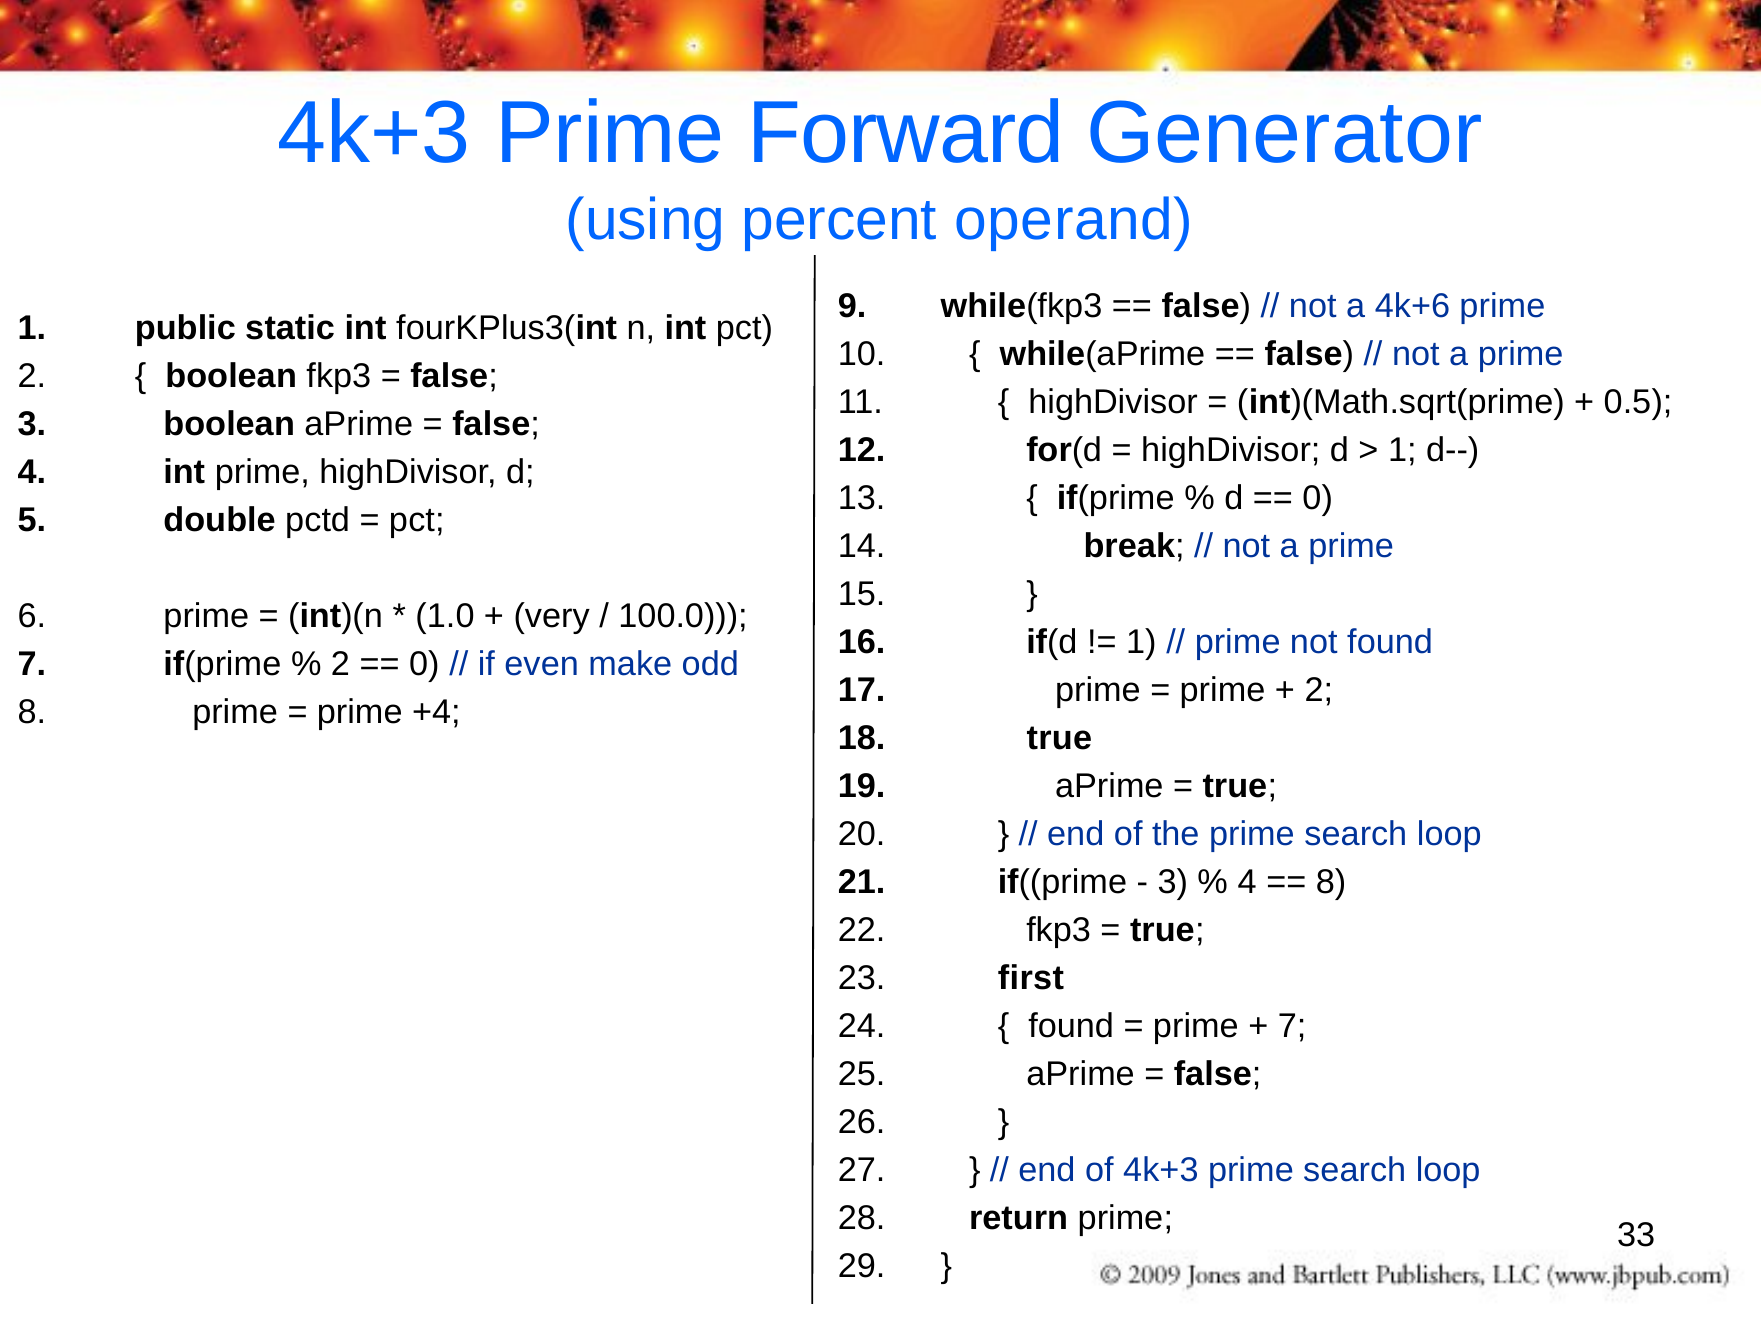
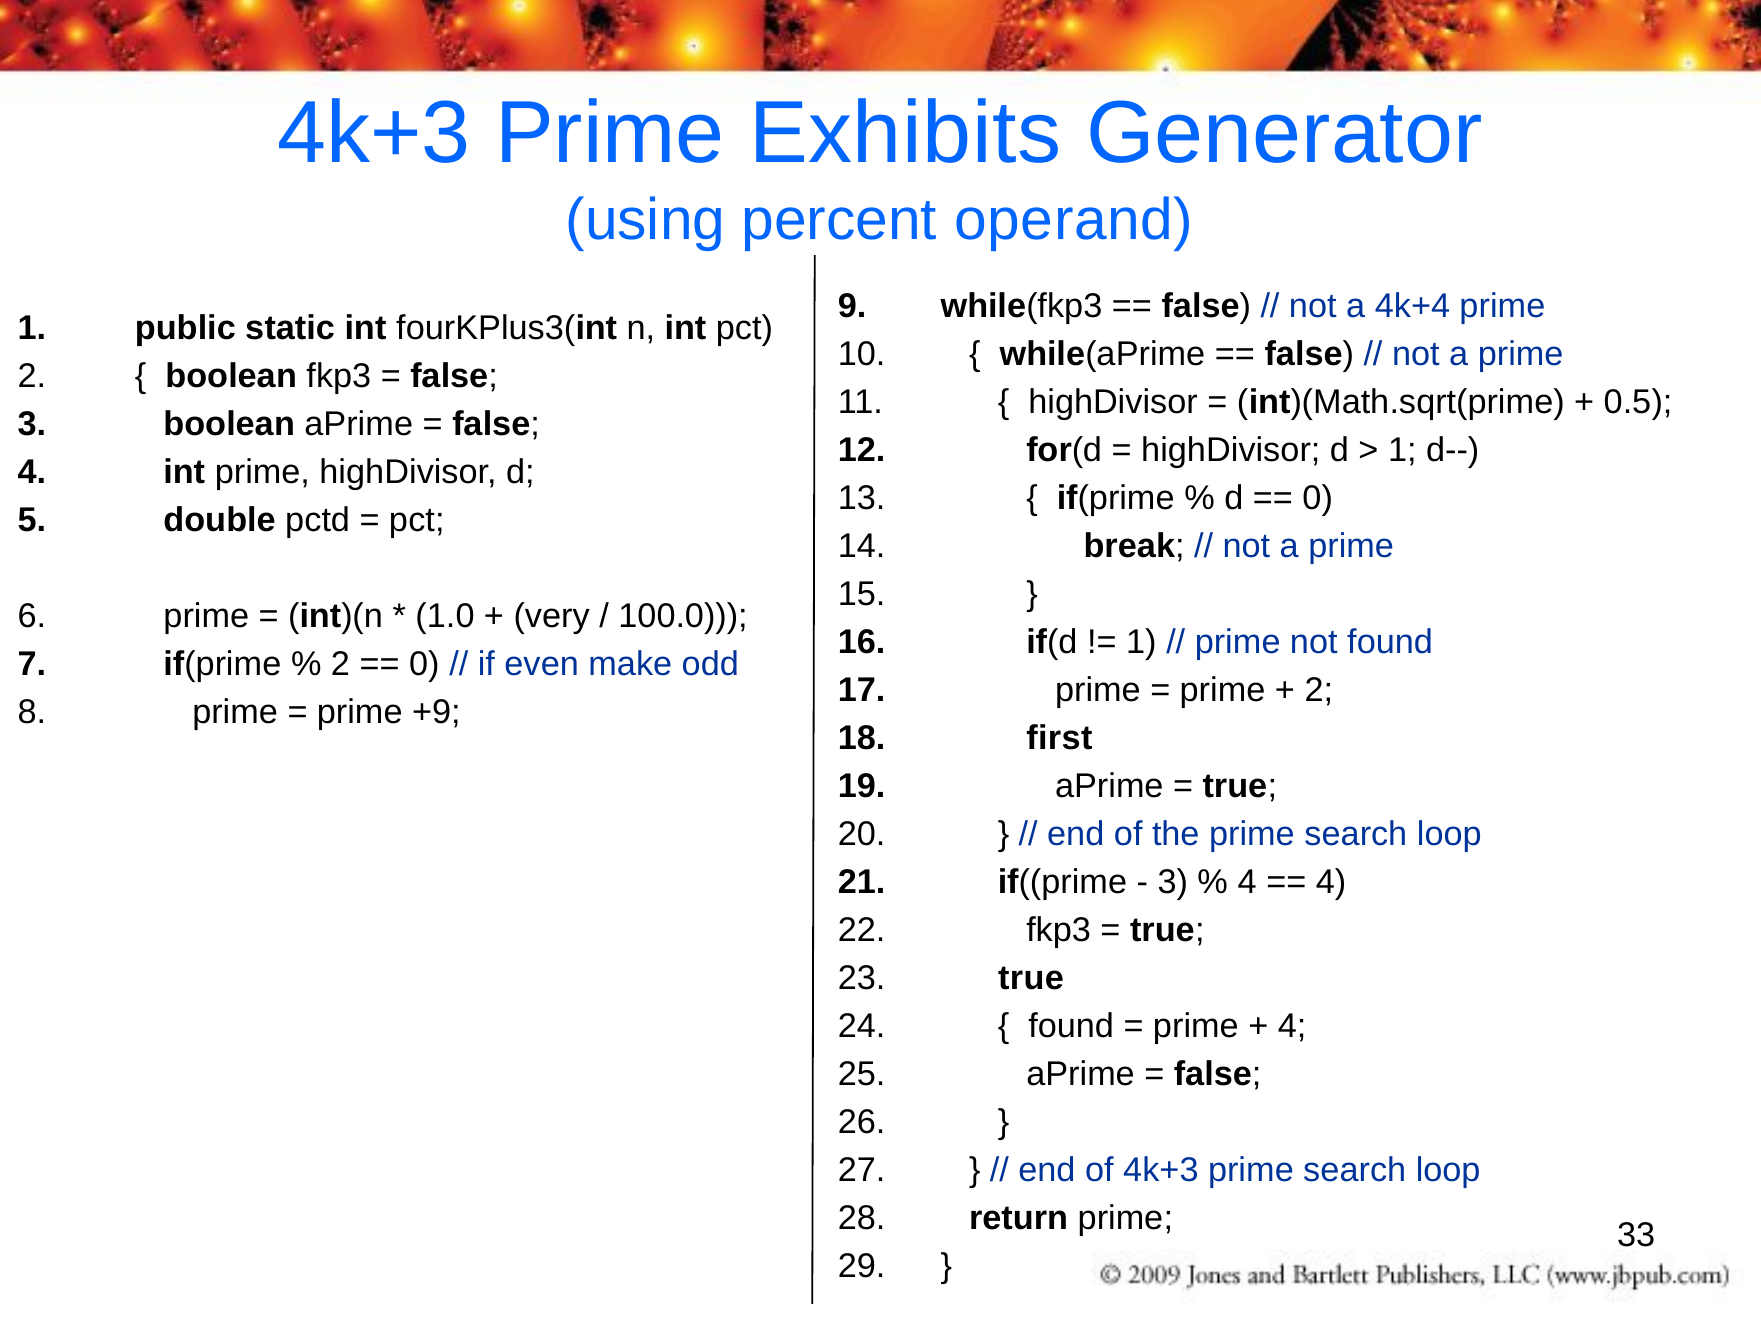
Forward: Forward -> Exhibits
4k+6: 4k+6 -> 4k+4
+4: +4 -> +9
true at (1059, 738): true -> first
8 at (1331, 882): 8 -> 4
first at (1031, 978): first -> true
7 at (1292, 1026): 7 -> 4
